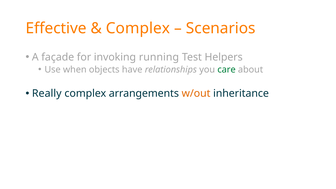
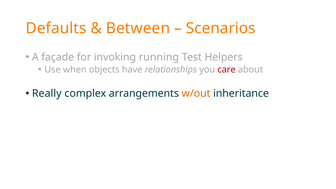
Effective: Effective -> Defaults
Complex at (138, 28): Complex -> Between
care colour: green -> red
